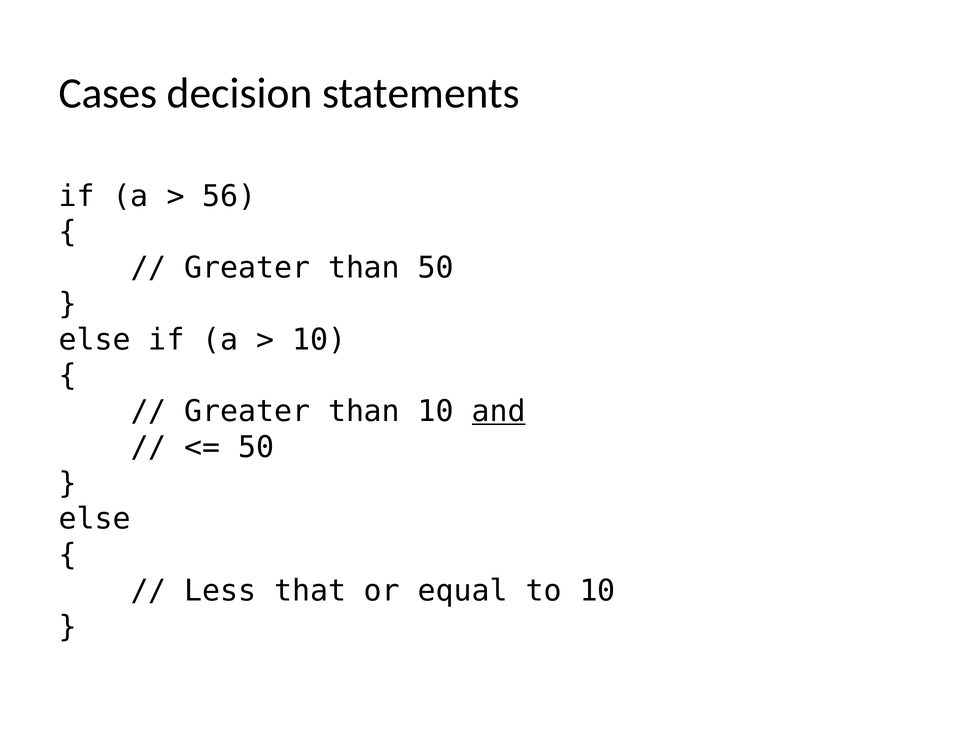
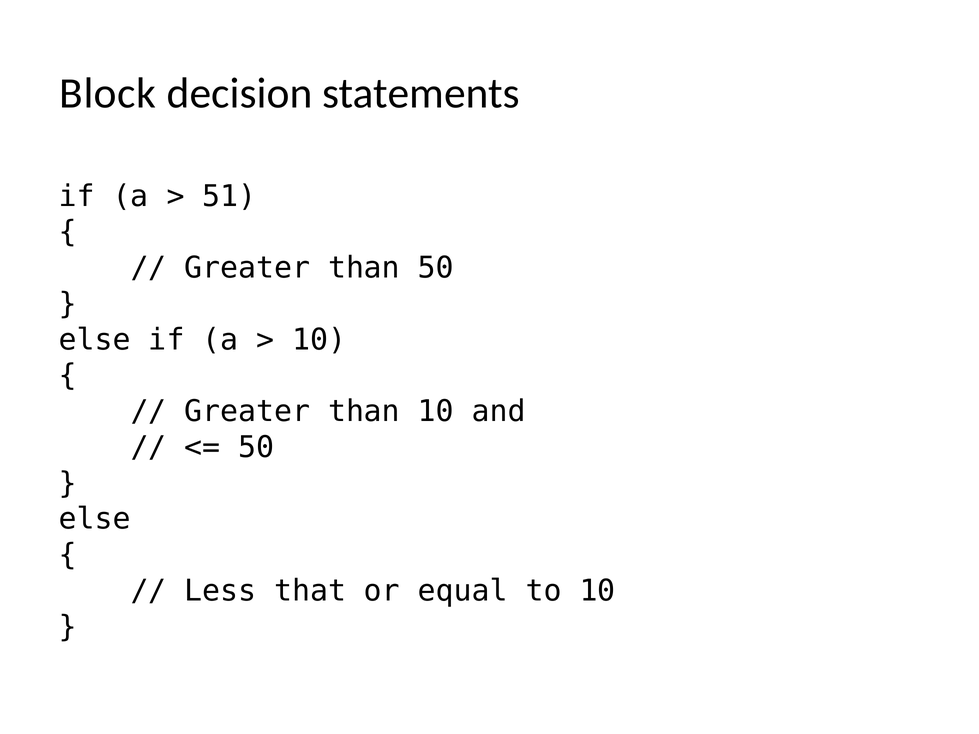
Cases: Cases -> Block
56: 56 -> 51
and underline: present -> none
